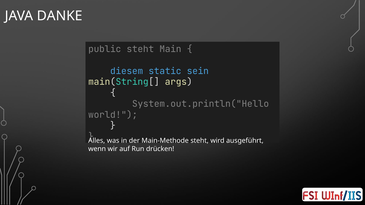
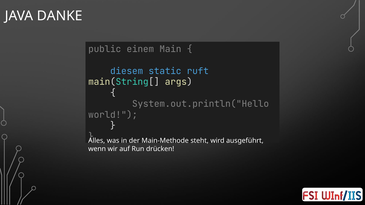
public steht: steht -> einem
sein: sein -> ruft
